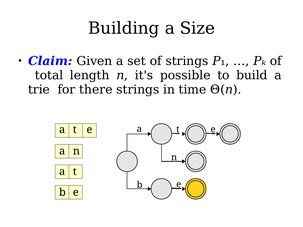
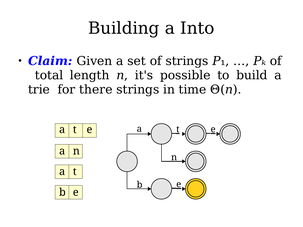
Size: Size -> Into
